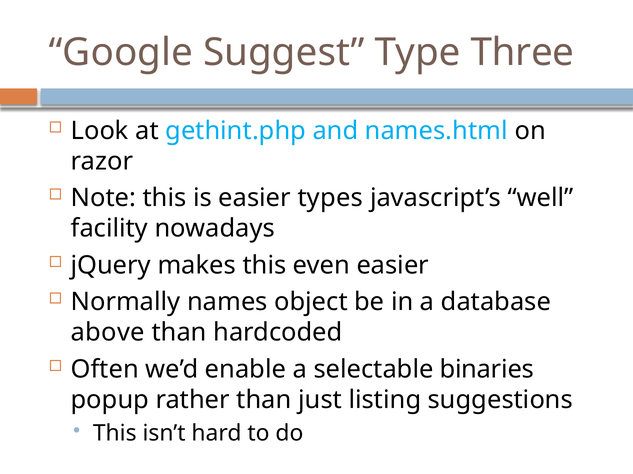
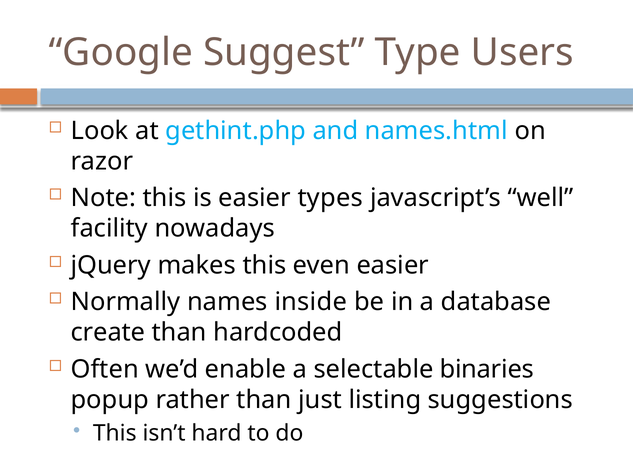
Three: Three -> Users
object: object -> inside
above: above -> create
